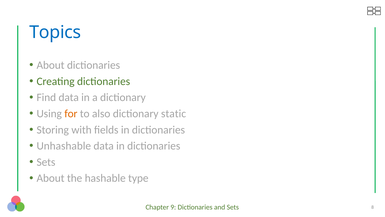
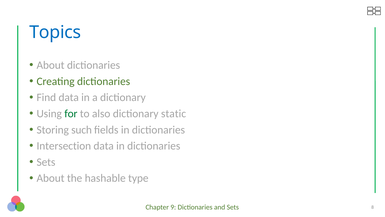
for colour: orange -> green
with: with -> such
Unhashable: Unhashable -> Intersection
